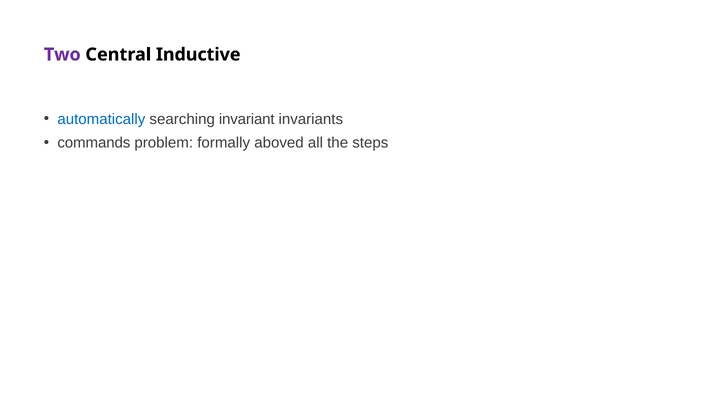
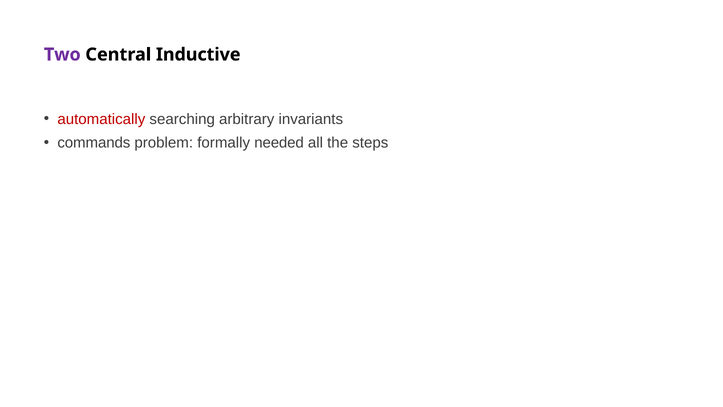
automatically colour: blue -> red
invariant: invariant -> arbitrary
aboved: aboved -> needed
